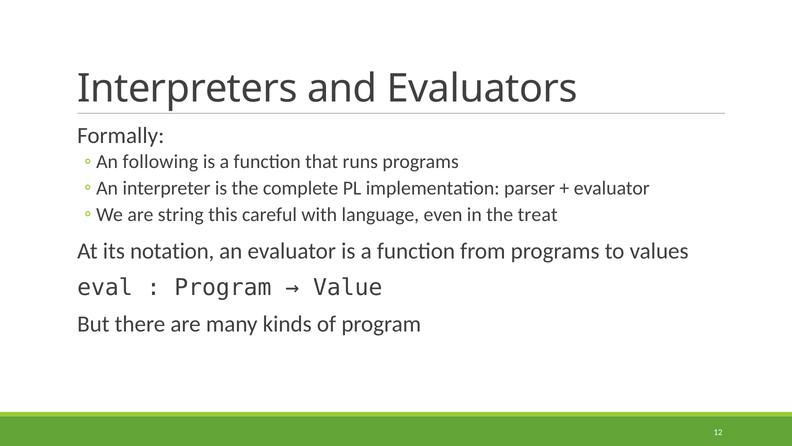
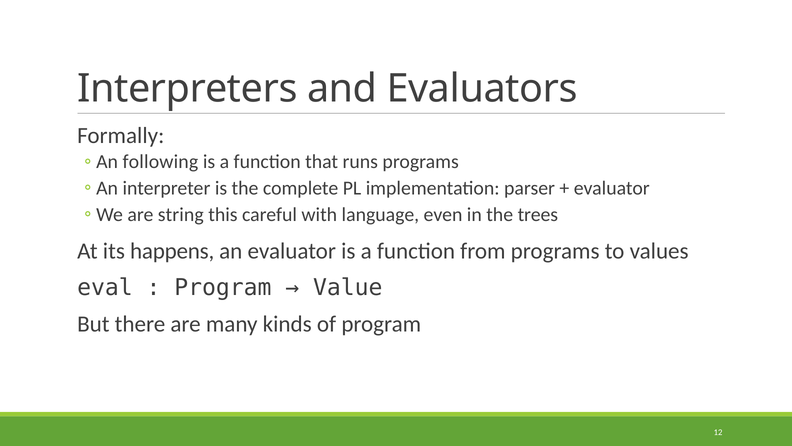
treat: treat -> trees
notation: notation -> happens
